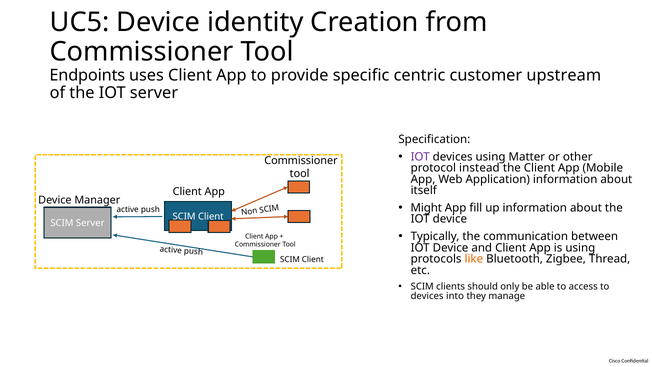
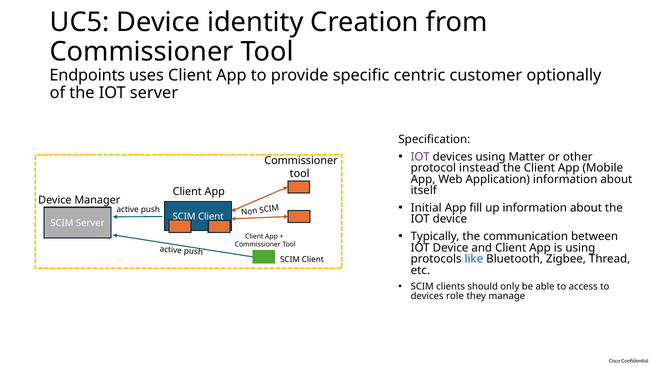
upstream: upstream -> optionally
Might: Might -> Initial
like colour: orange -> blue
into: into -> role
